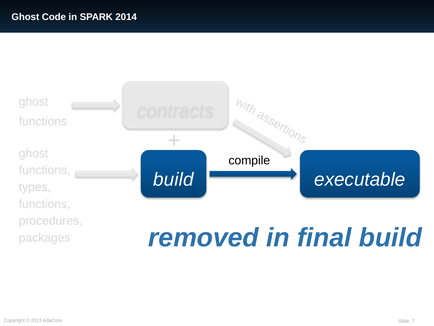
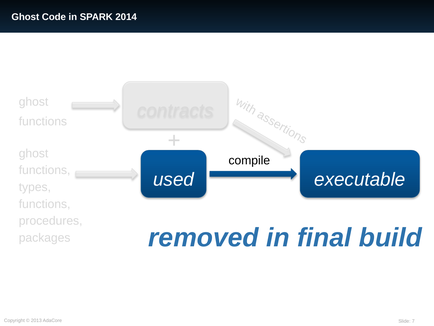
build at (173, 179): build -> used
